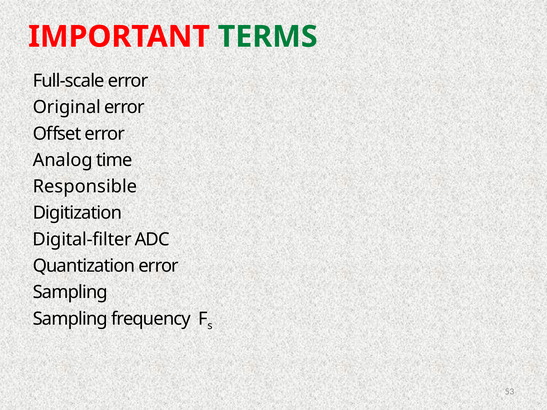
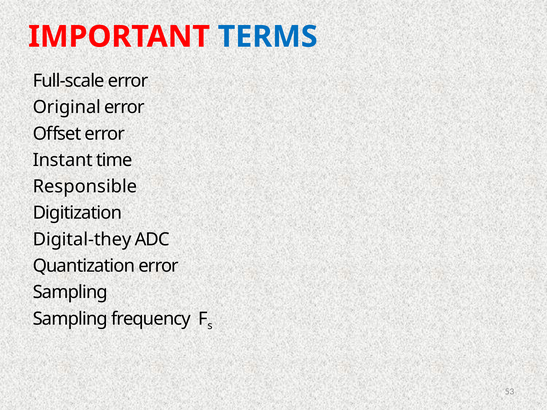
TERMS colour: green -> blue
Analog: Analog -> Instant
Digital-filter: Digital-filter -> Digital-they
